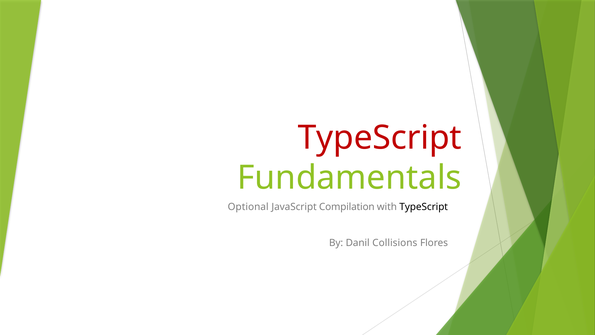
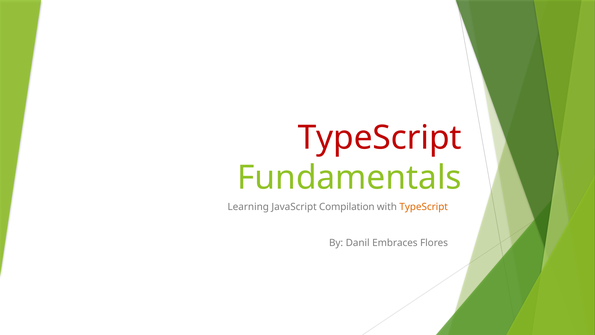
Optional: Optional -> Learning
TypeScript at (424, 207) colour: black -> orange
Collisions: Collisions -> Embraces
